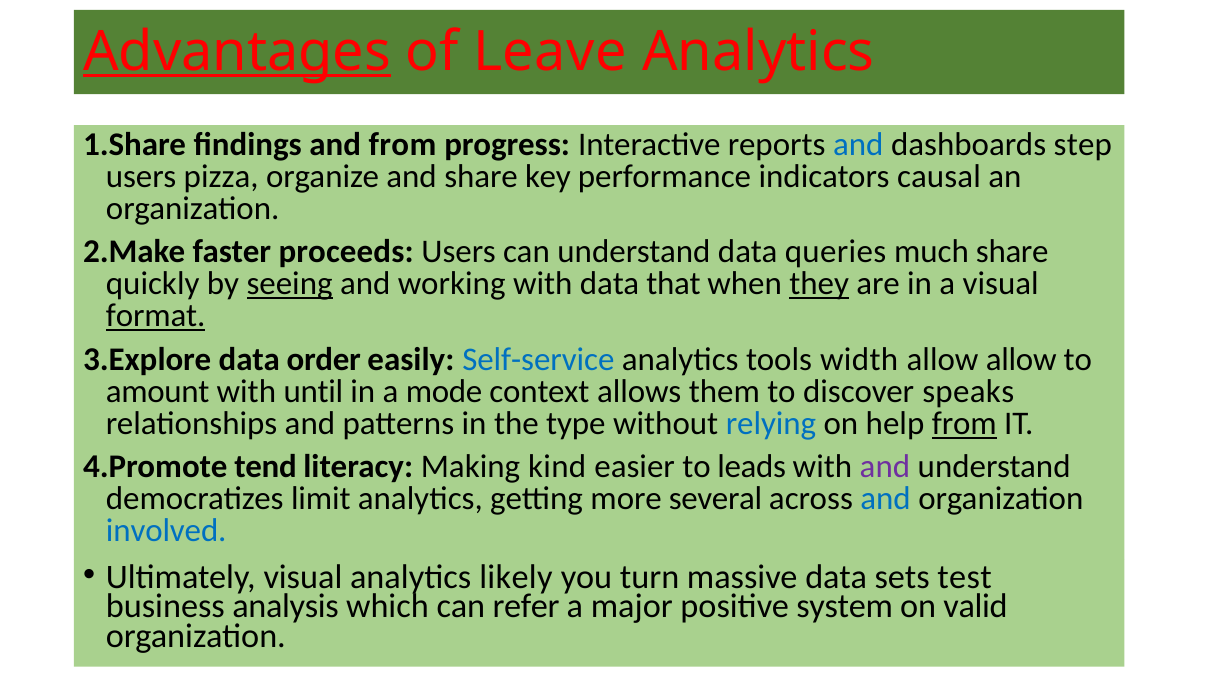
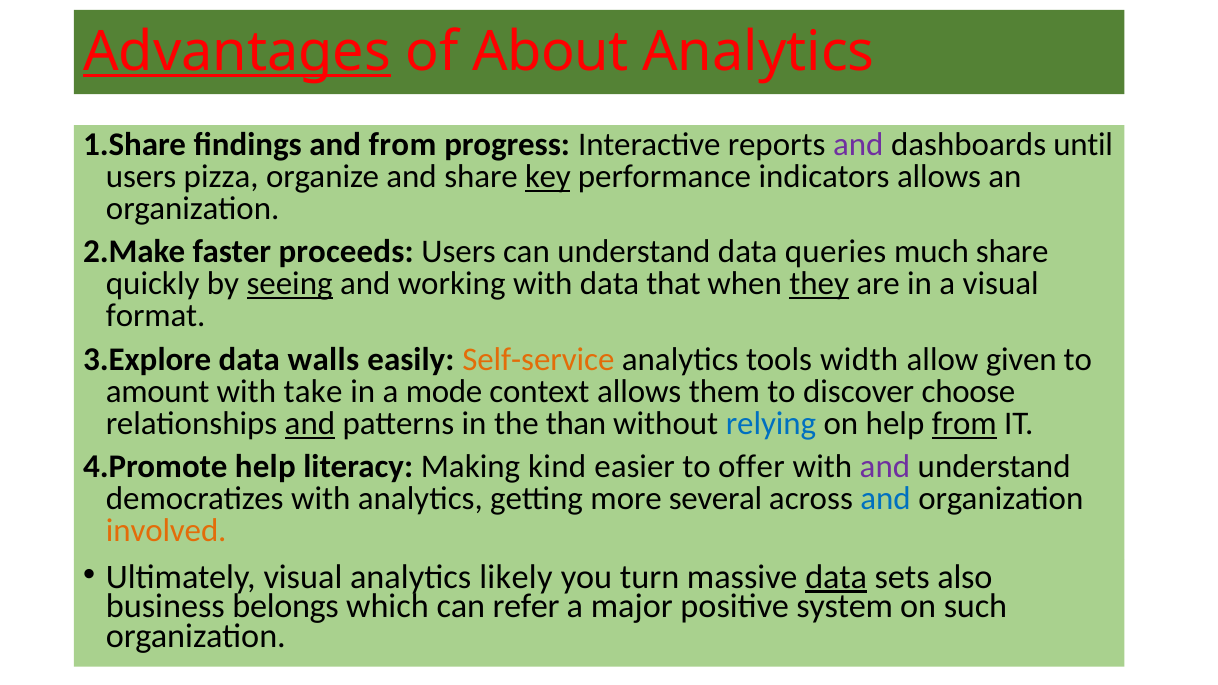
Leave: Leave -> About
and at (858, 145) colour: blue -> purple
step: step -> until
key underline: none -> present
indicators causal: causal -> allows
format underline: present -> none
order: order -> walls
Self-service colour: blue -> orange
allow allow: allow -> given
until: until -> take
speaks: speaks -> choose
and at (310, 424) underline: none -> present
type: type -> than
tend at (266, 467): tend -> help
leads: leads -> offer
democratizes limit: limit -> with
involved colour: blue -> orange
data at (836, 577) underline: none -> present
test: test -> also
analysis: analysis -> belongs
valid: valid -> such
